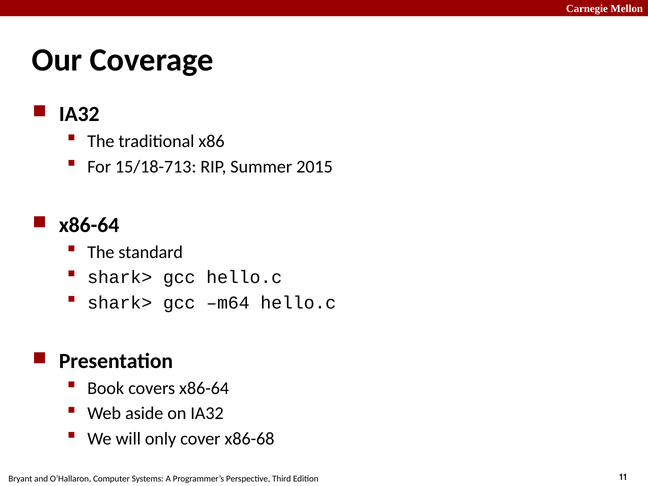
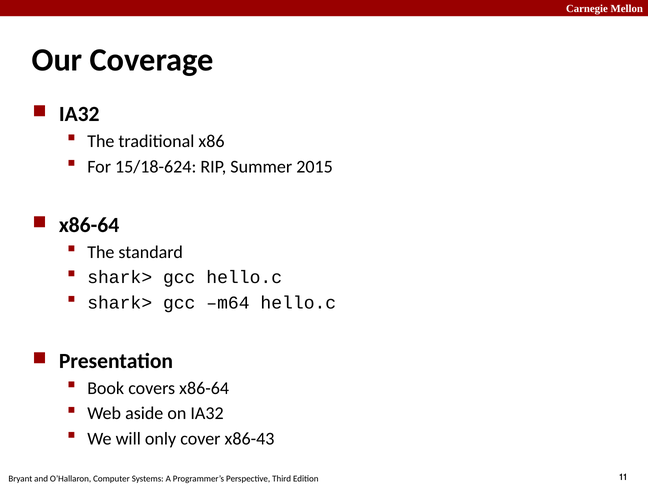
15/18-713: 15/18-713 -> 15/18-624
x86-68: x86-68 -> x86-43
